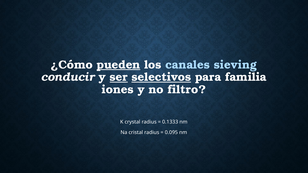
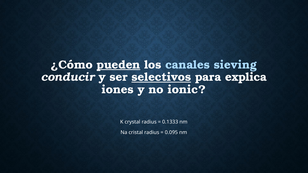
ser underline: present -> none
familia: familia -> explica
filtro: filtro -> ionic
